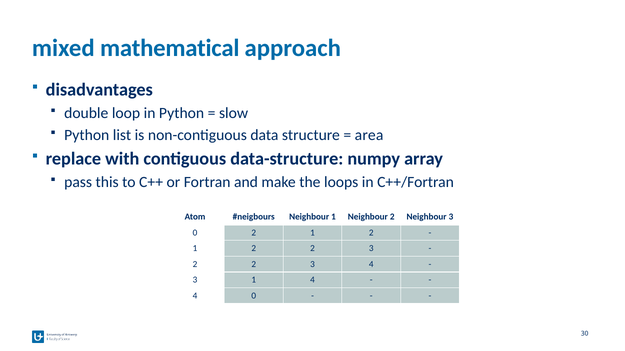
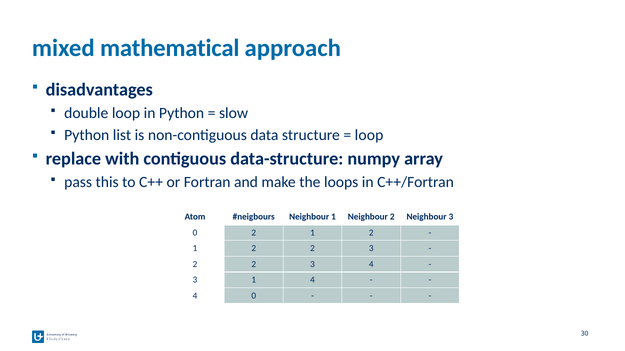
area at (369, 135): area -> loop
